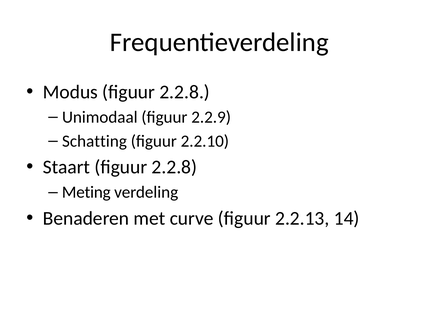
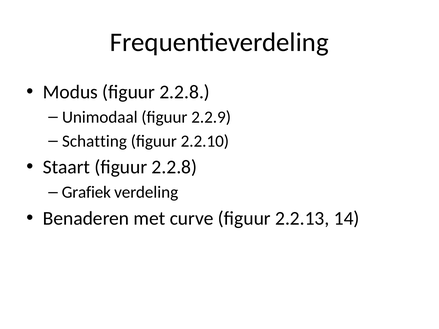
Meting: Meting -> Grafiek
